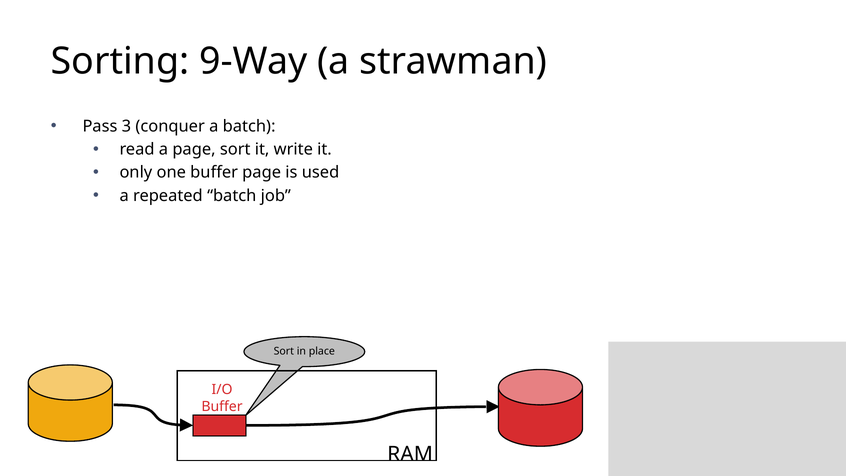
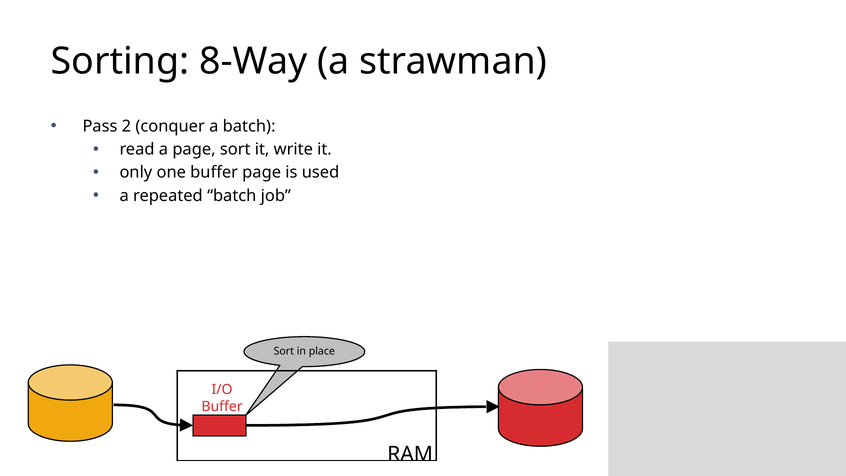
9-Way: 9-Way -> 8-Way
3: 3 -> 2
